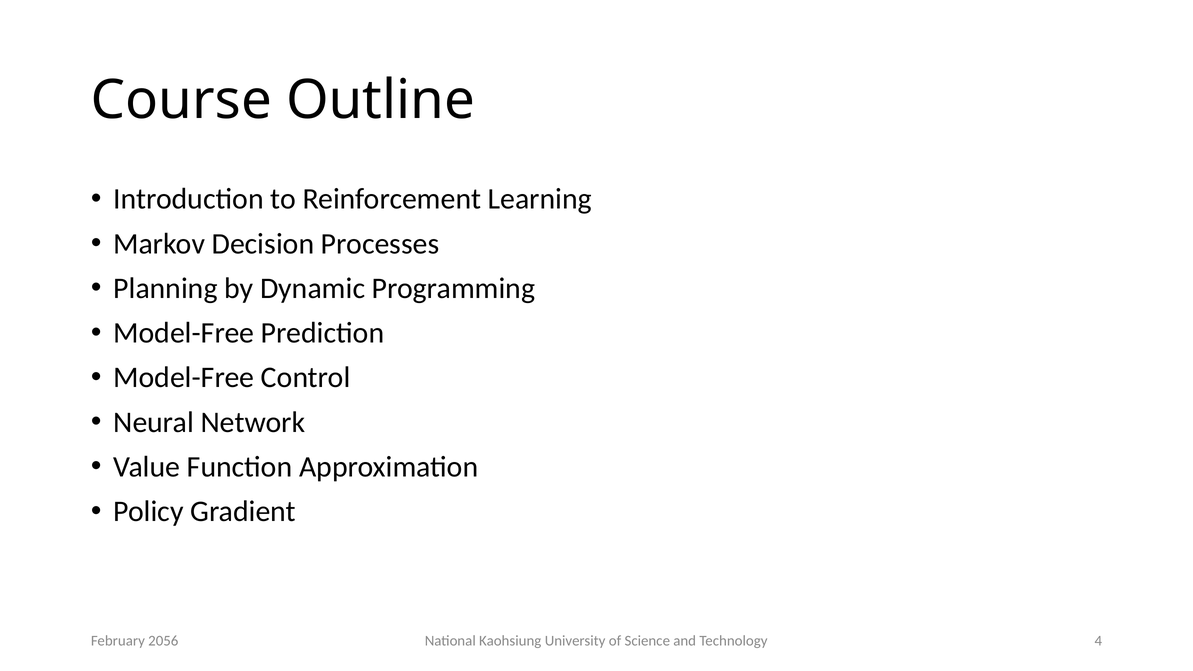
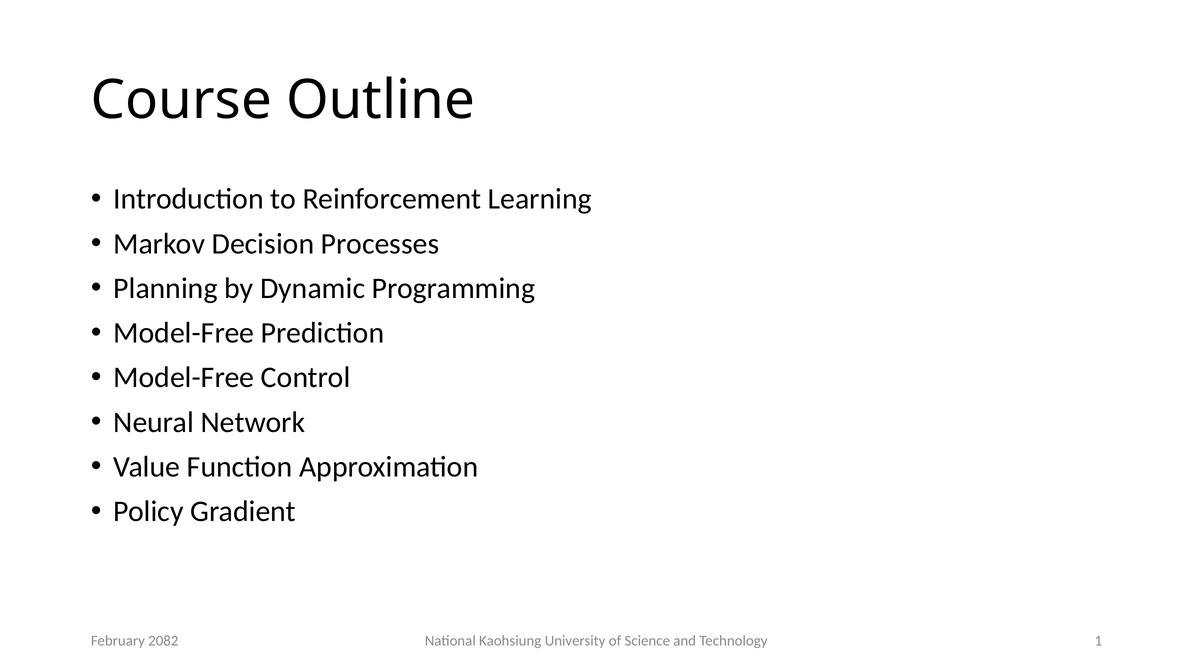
4: 4 -> 1
2056: 2056 -> 2082
